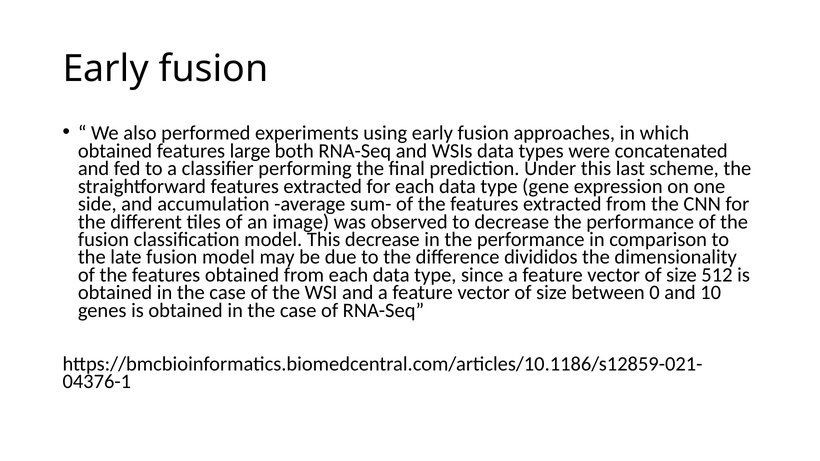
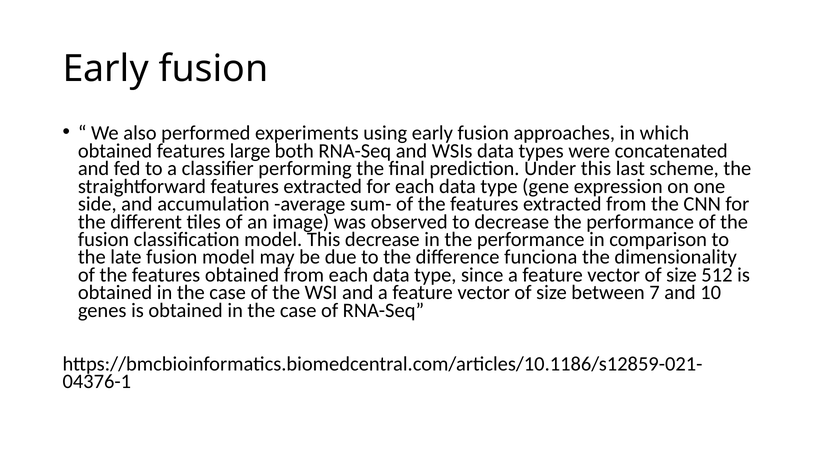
divididos: divididos -> funciona
0: 0 -> 7
